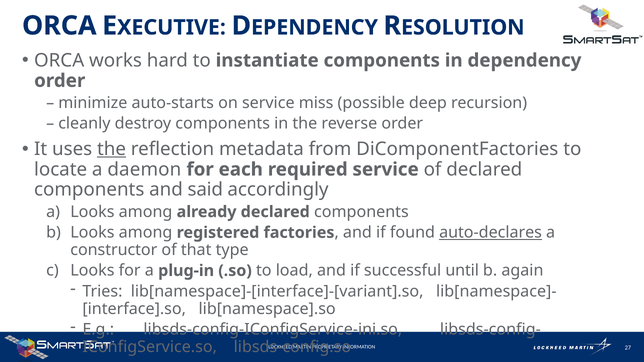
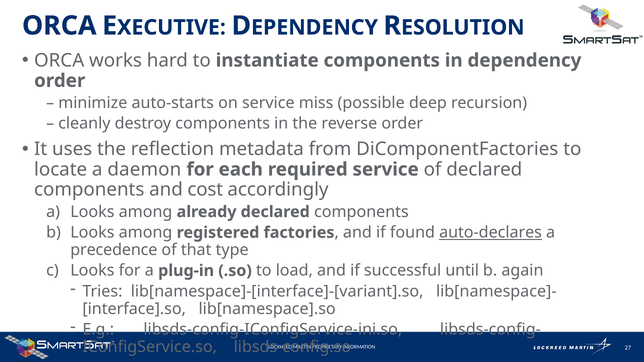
the at (112, 149) underline: present -> none
said: said -> cost
constructor: constructor -> precedence
